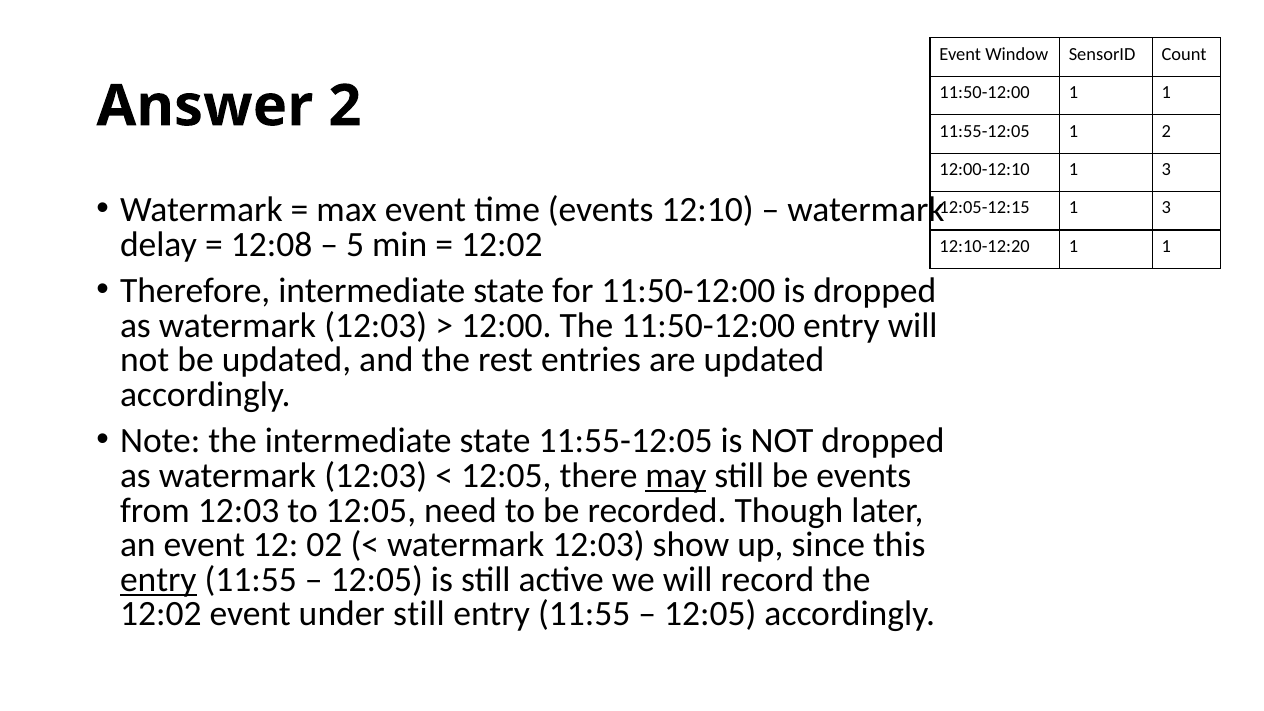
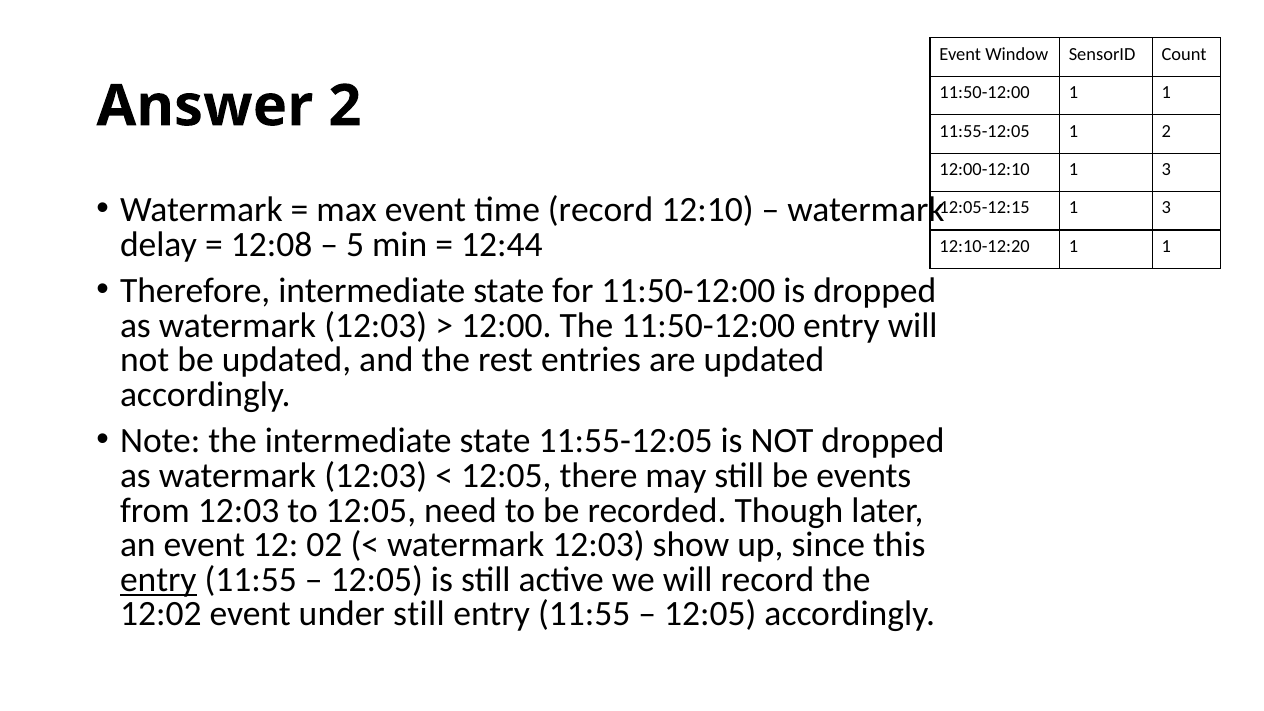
time events: events -> record
12:02 at (502, 245): 12:02 -> 12:44
may underline: present -> none
